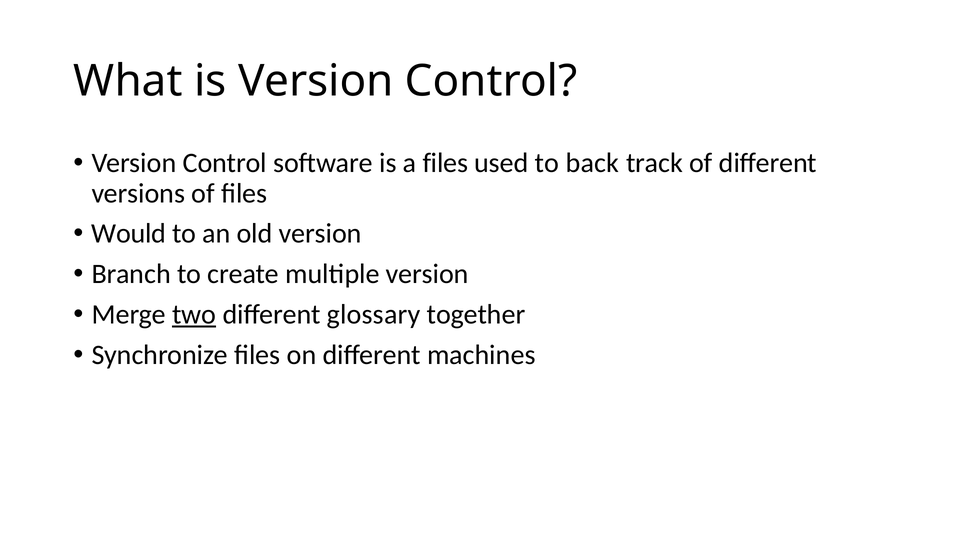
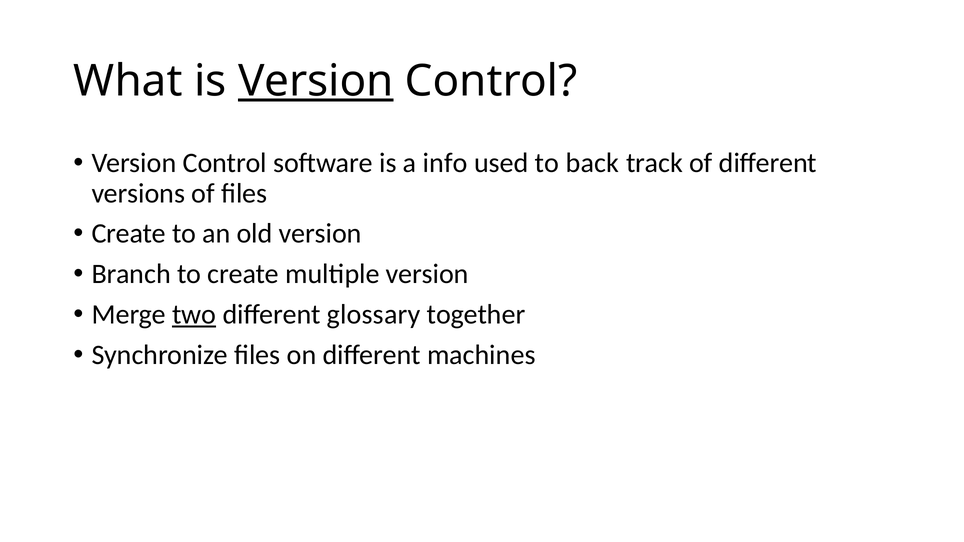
Version at (316, 81) underline: none -> present
a files: files -> info
Would at (129, 234): Would -> Create
